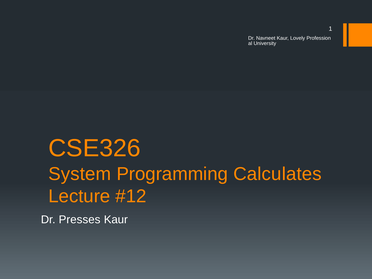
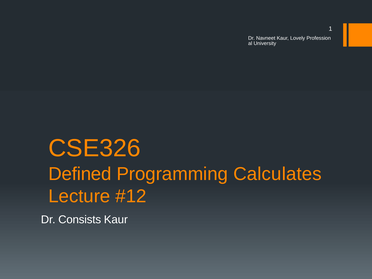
System: System -> Defined
Presses: Presses -> Consists
